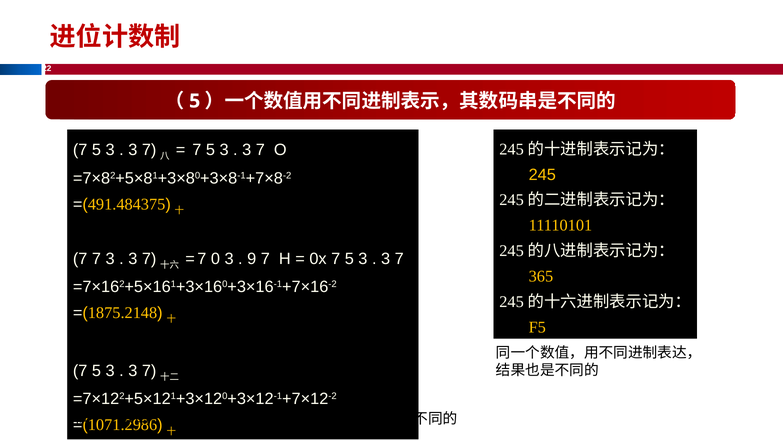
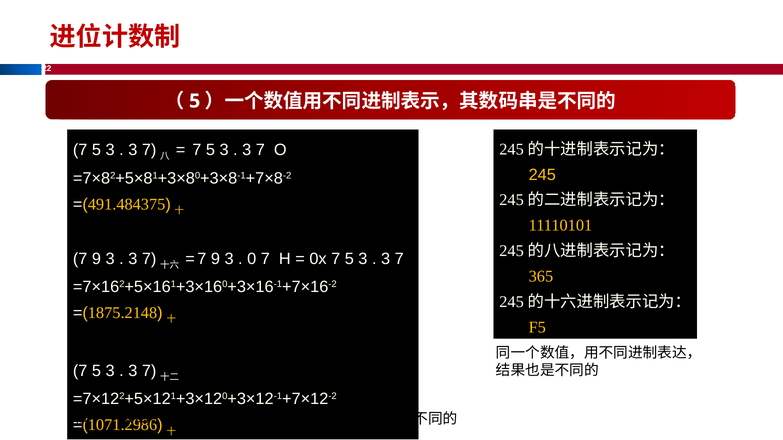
7 at (96, 259): 7 -> 9
0 at (215, 259): 0 -> 9
9: 9 -> 0
